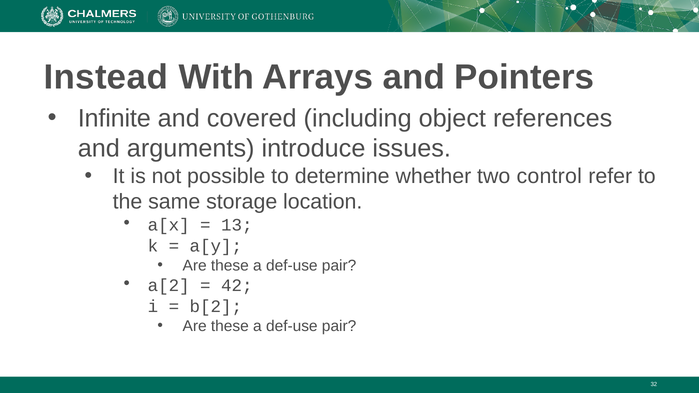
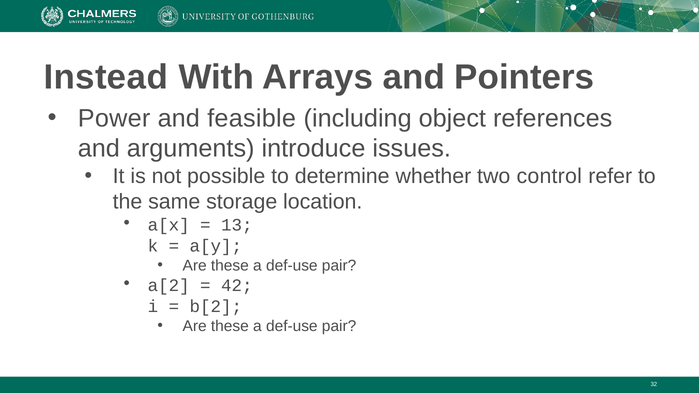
Infinite: Infinite -> Power
covered: covered -> feasible
